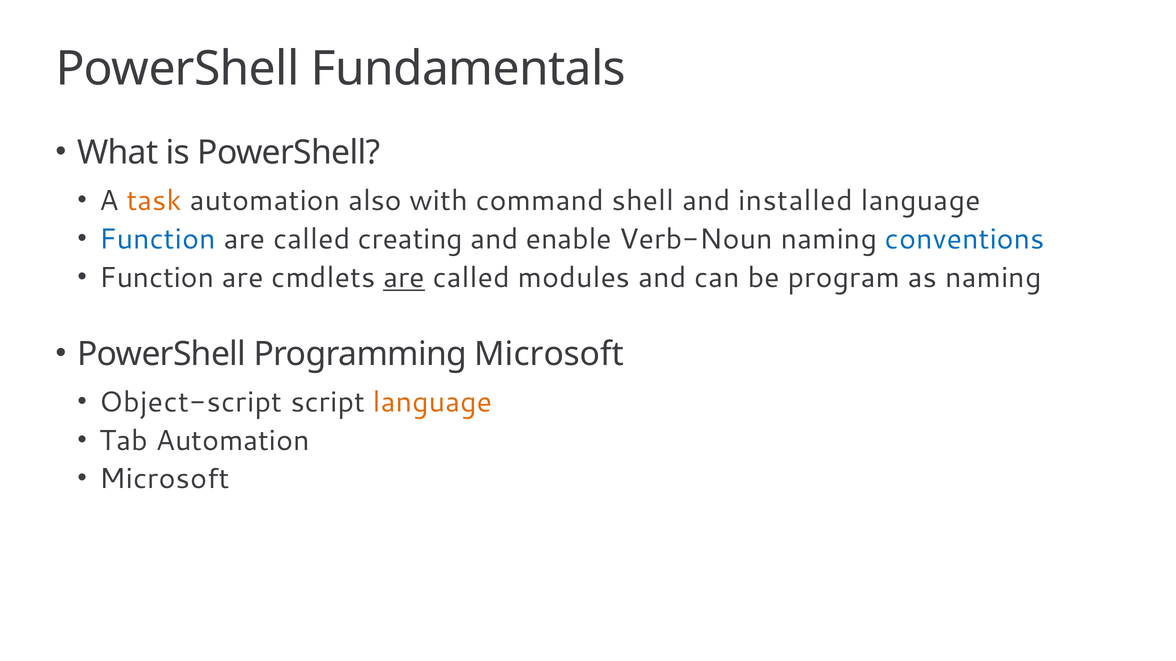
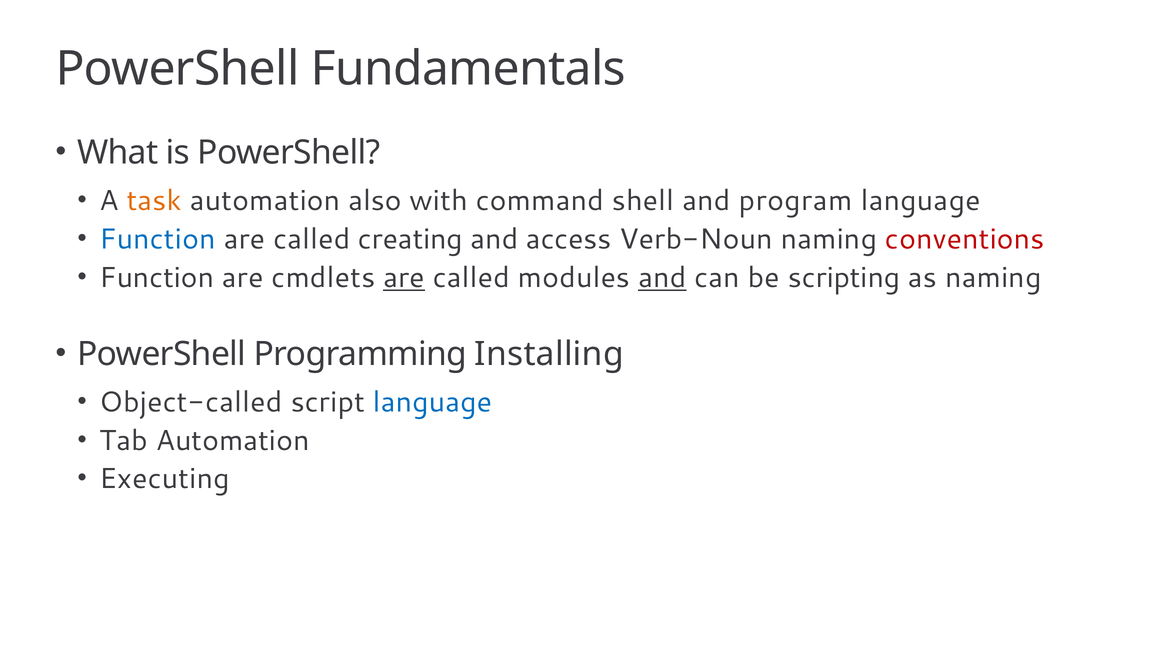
installed: installed -> program
enable: enable -> access
conventions colour: blue -> red
and at (662, 278) underline: none -> present
program: program -> scripting
Programming Microsoft: Microsoft -> Installing
Object-script: Object-script -> Object-called
language at (433, 402) colour: orange -> blue
Microsoft at (165, 479): Microsoft -> Executing
